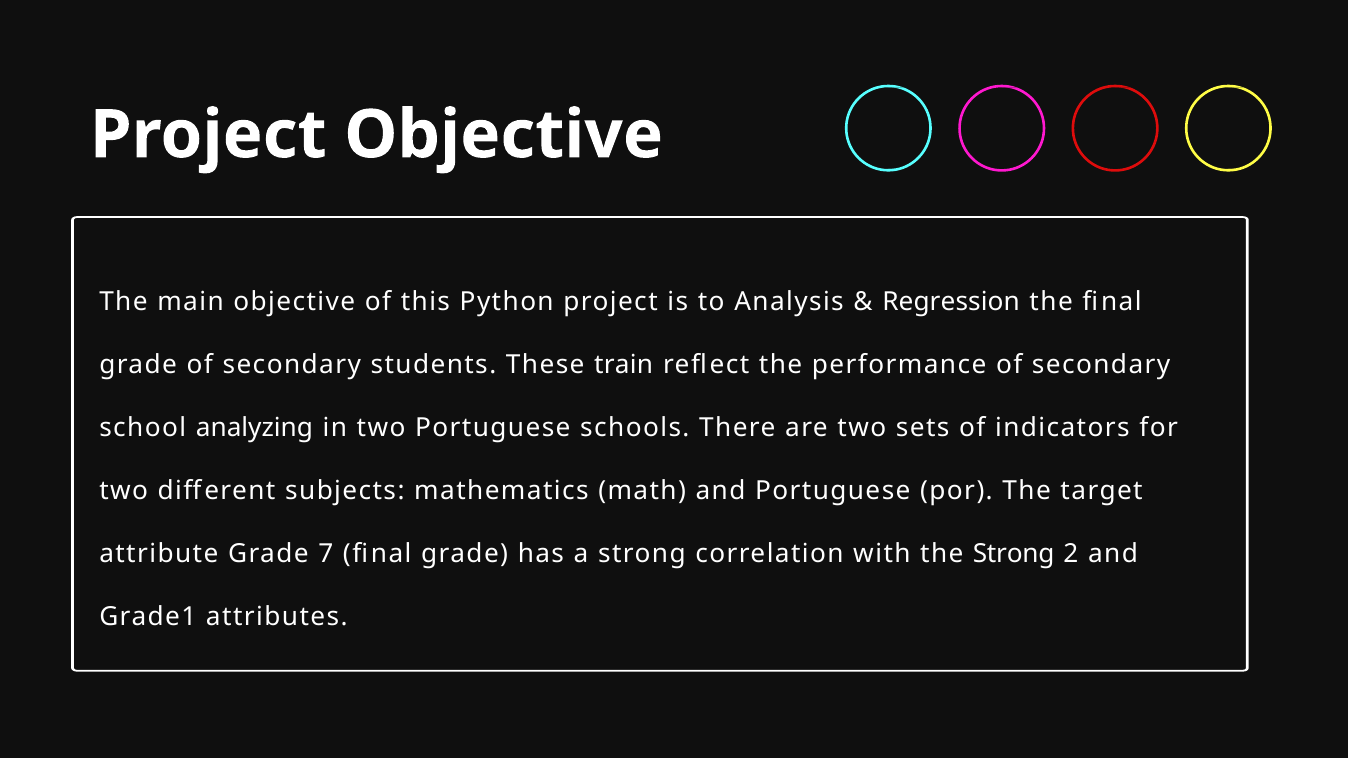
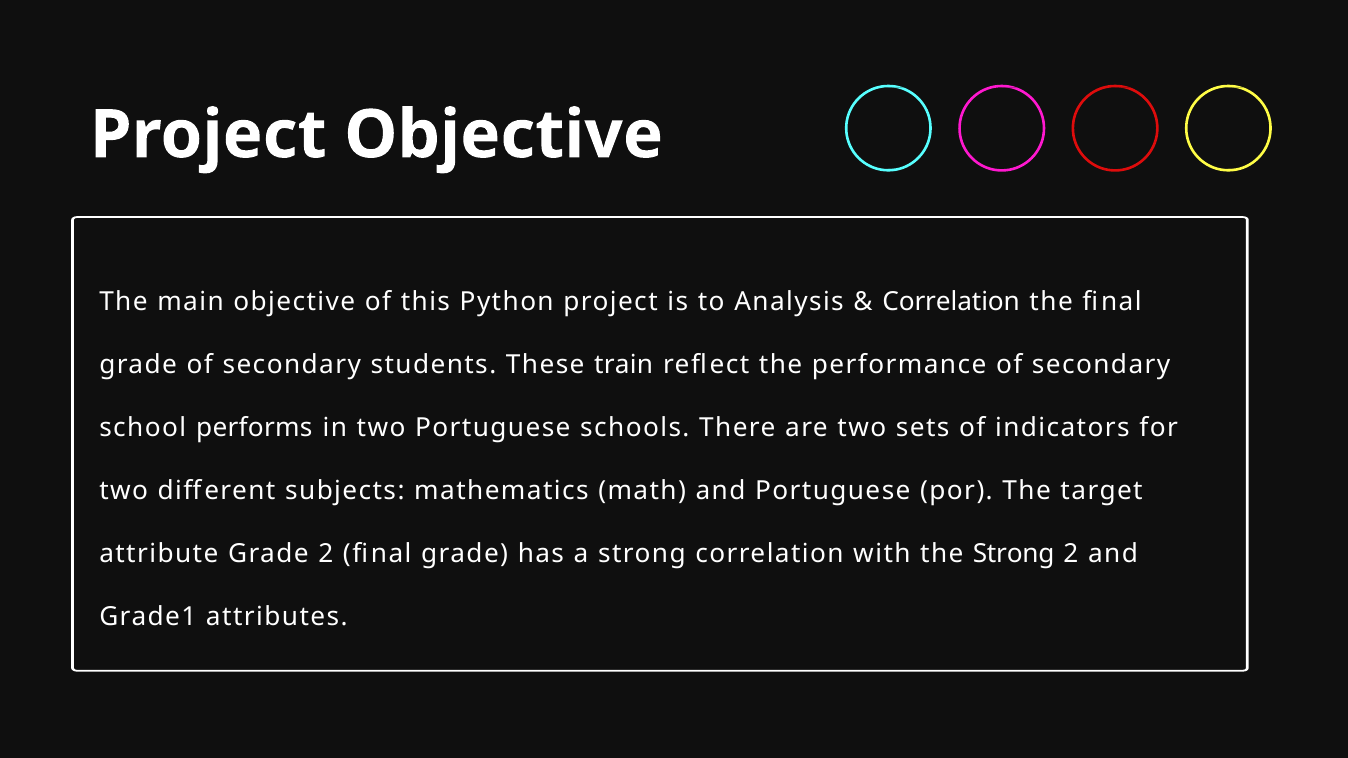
Regression at (951, 302): Regression -> Correlation
analyzing: analyzing -> performs
Grade 7: 7 -> 2
